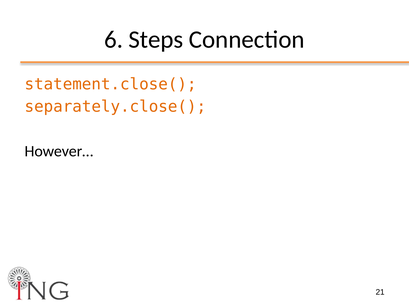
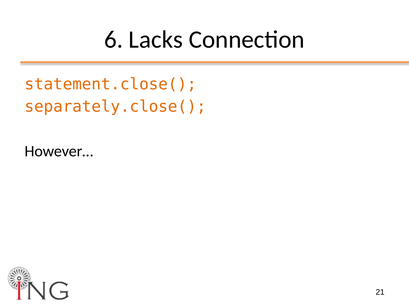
Steps: Steps -> Lacks
